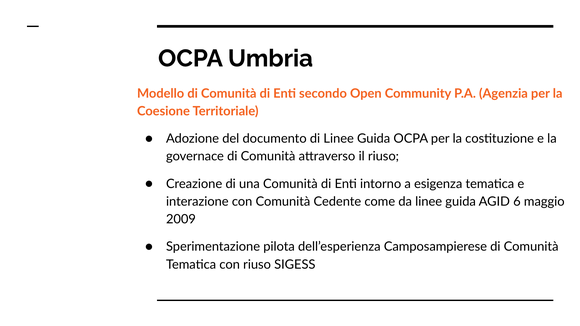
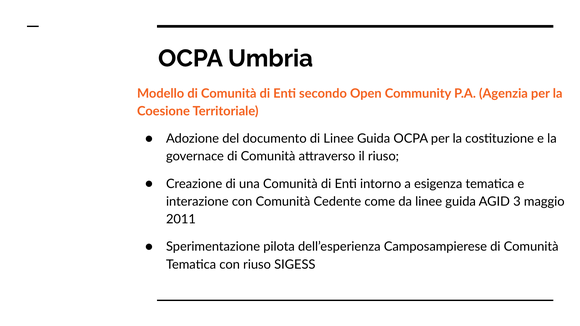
6: 6 -> 3
2009: 2009 -> 2011
